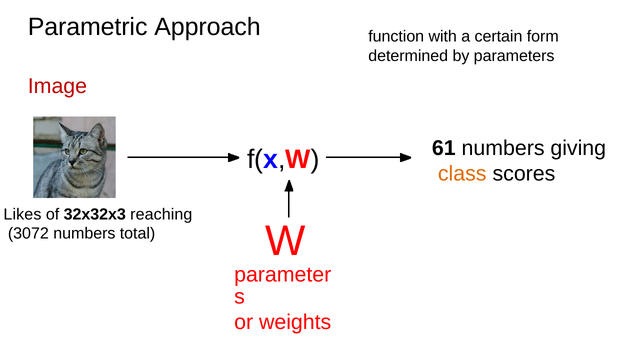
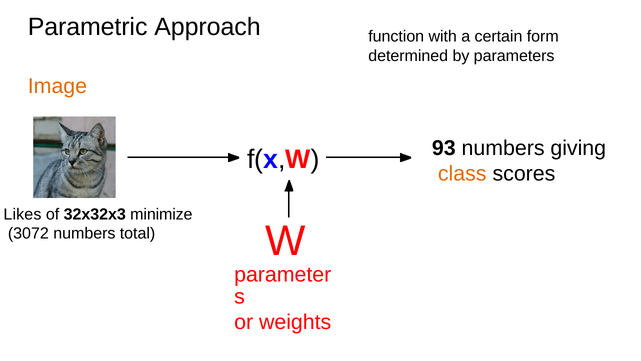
Image colour: red -> orange
61: 61 -> 93
reaching: reaching -> minimize
